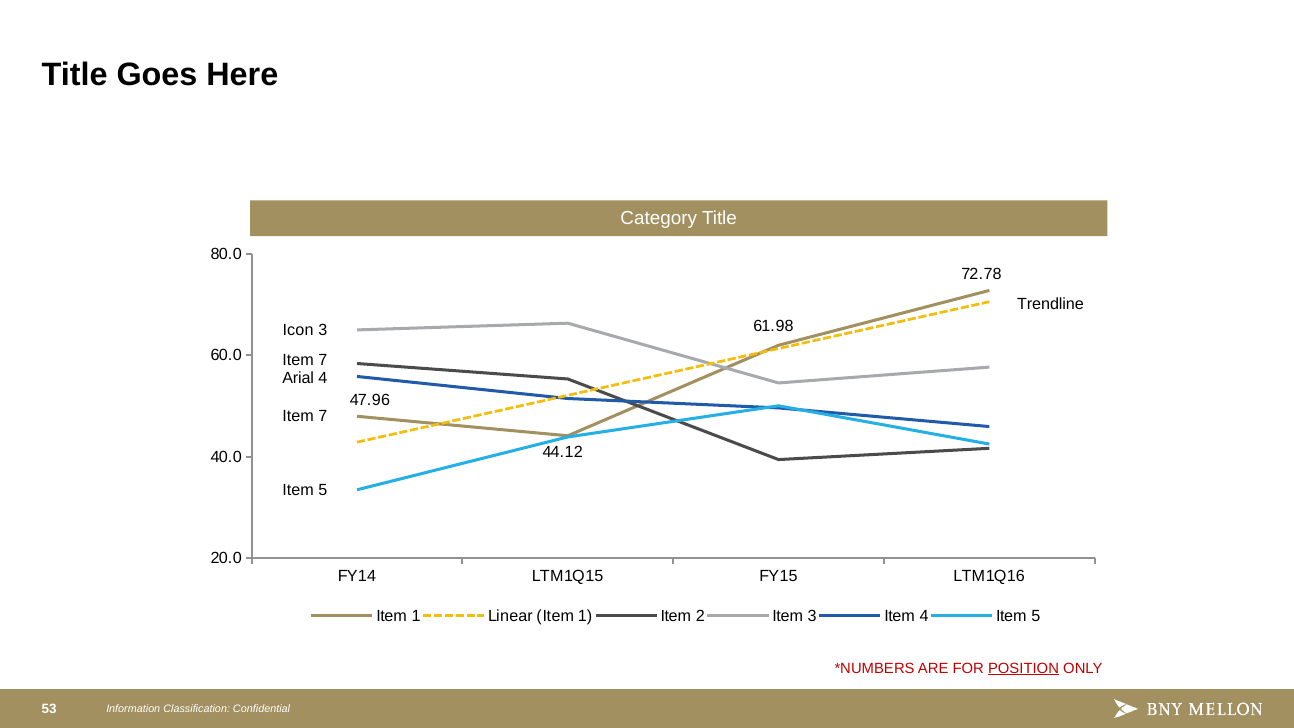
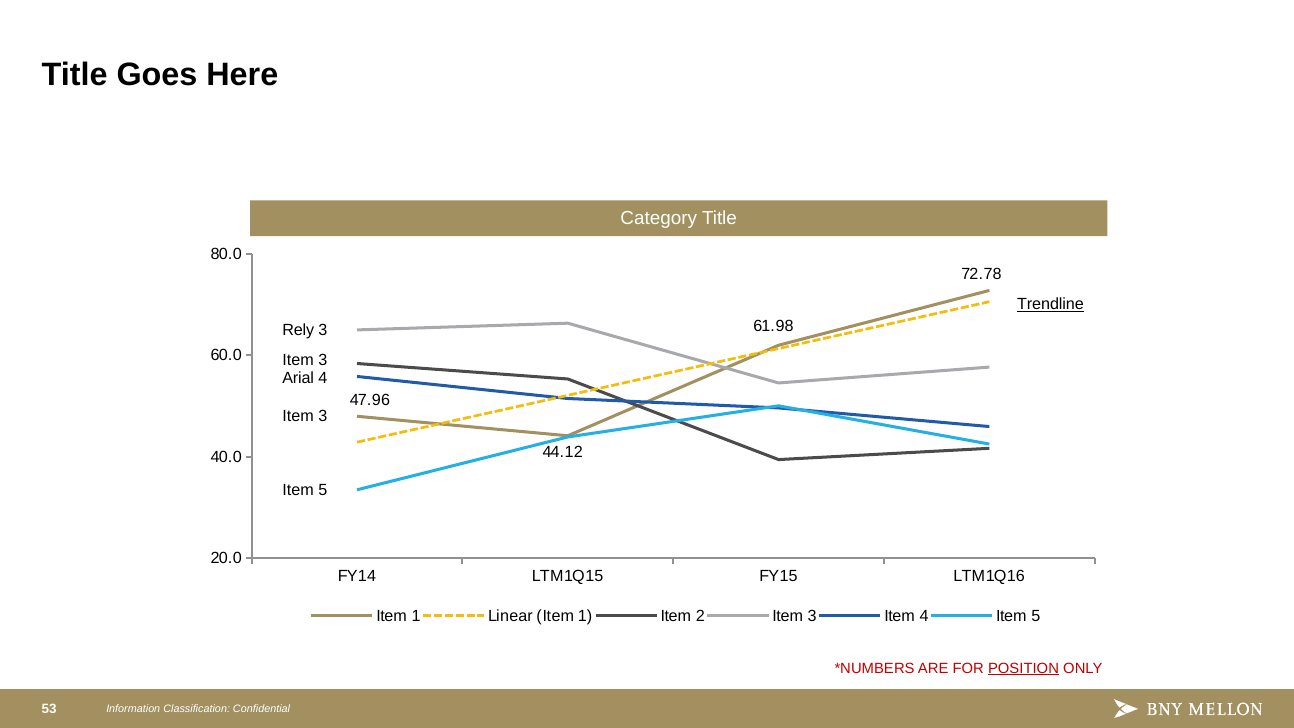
Trendline underline: none -> present
Icon: Icon -> Rely
7 at (323, 360): 7 -> 3
7 at (323, 416): 7 -> 3
